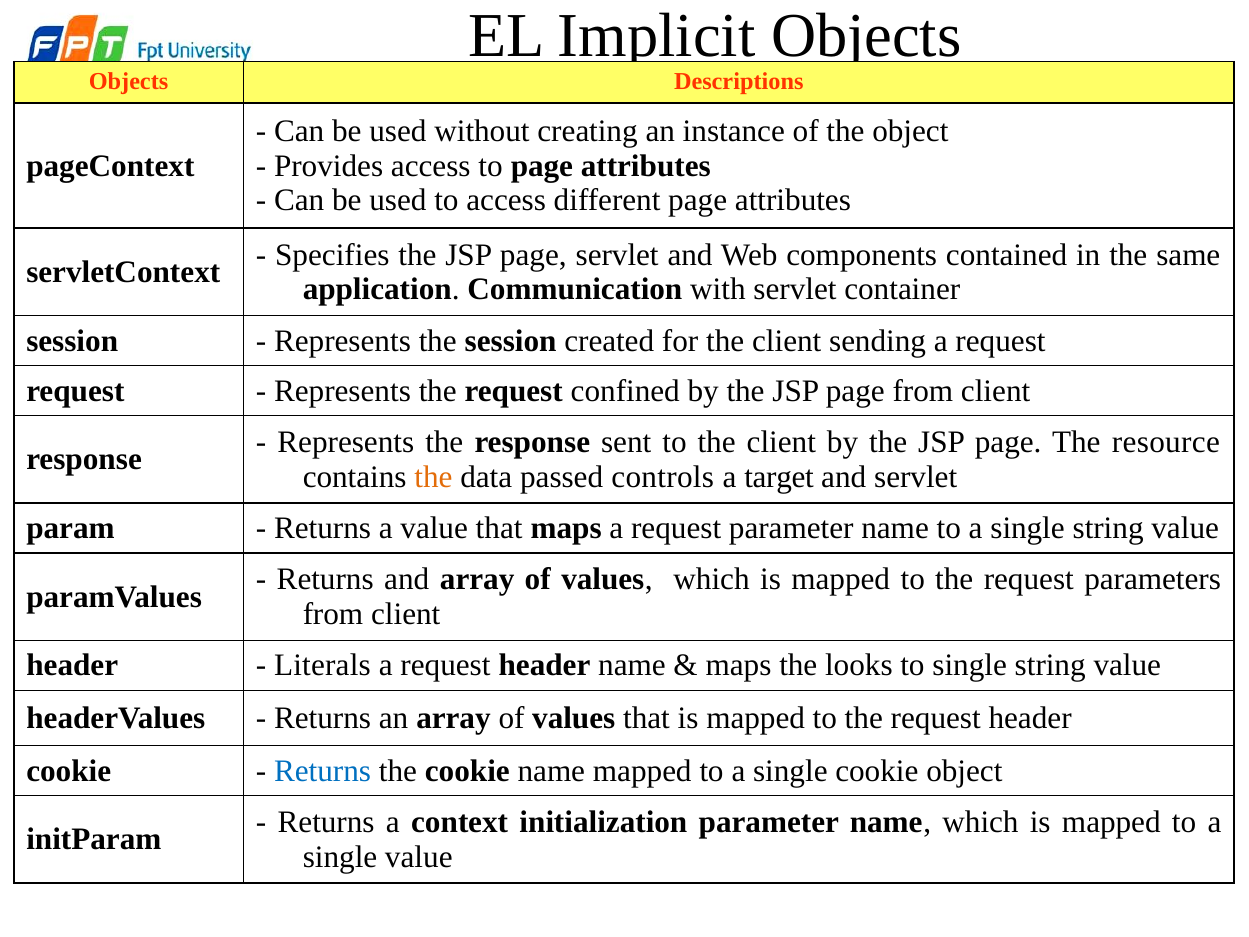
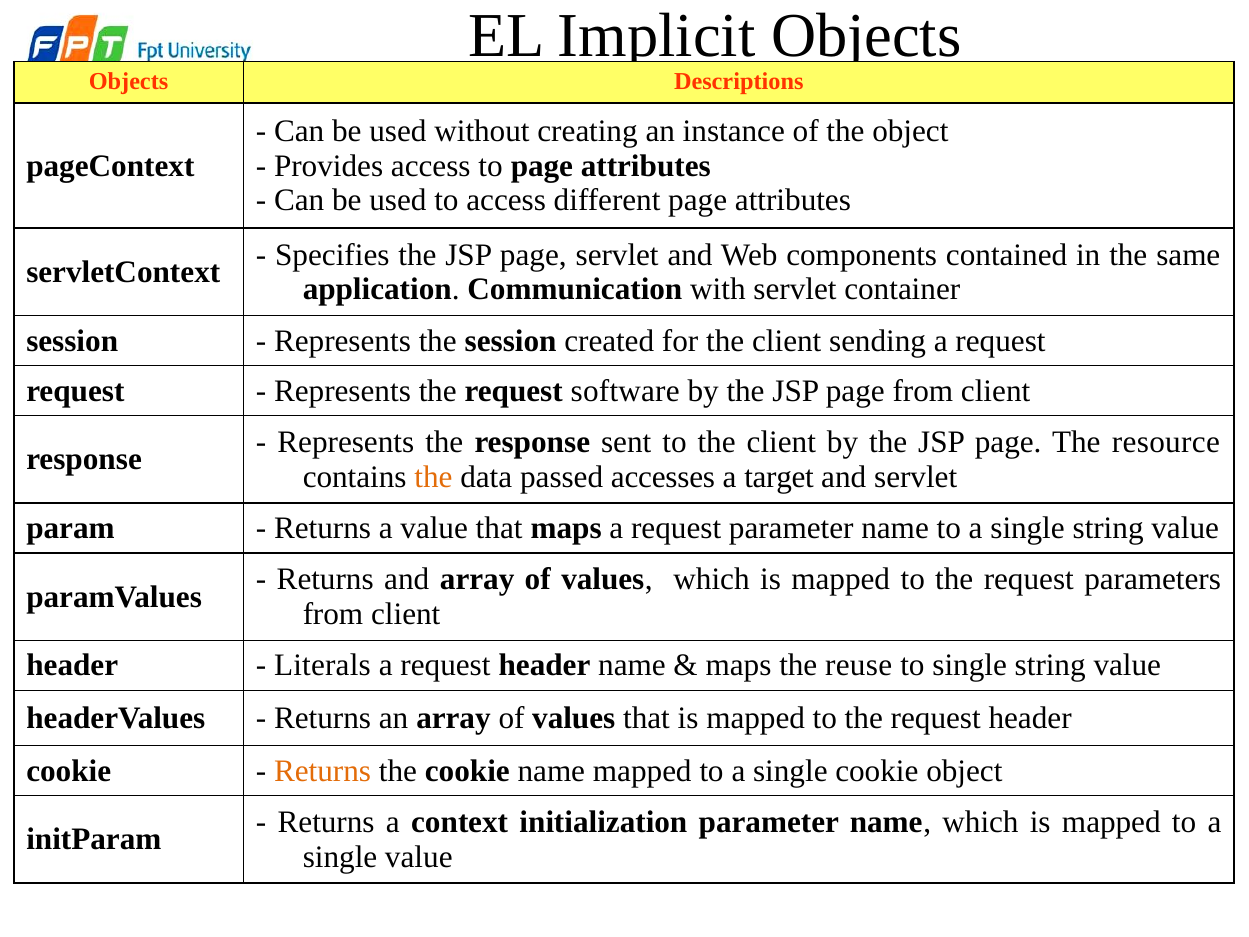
confined: confined -> software
controls: controls -> accesses
looks: looks -> reuse
Returns at (323, 771) colour: blue -> orange
